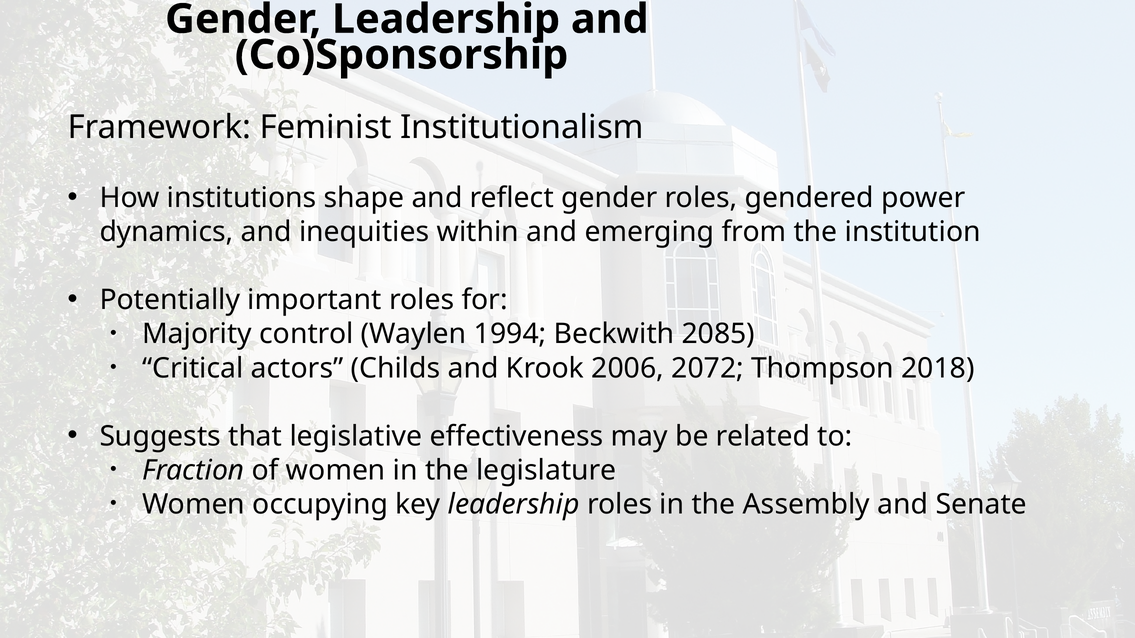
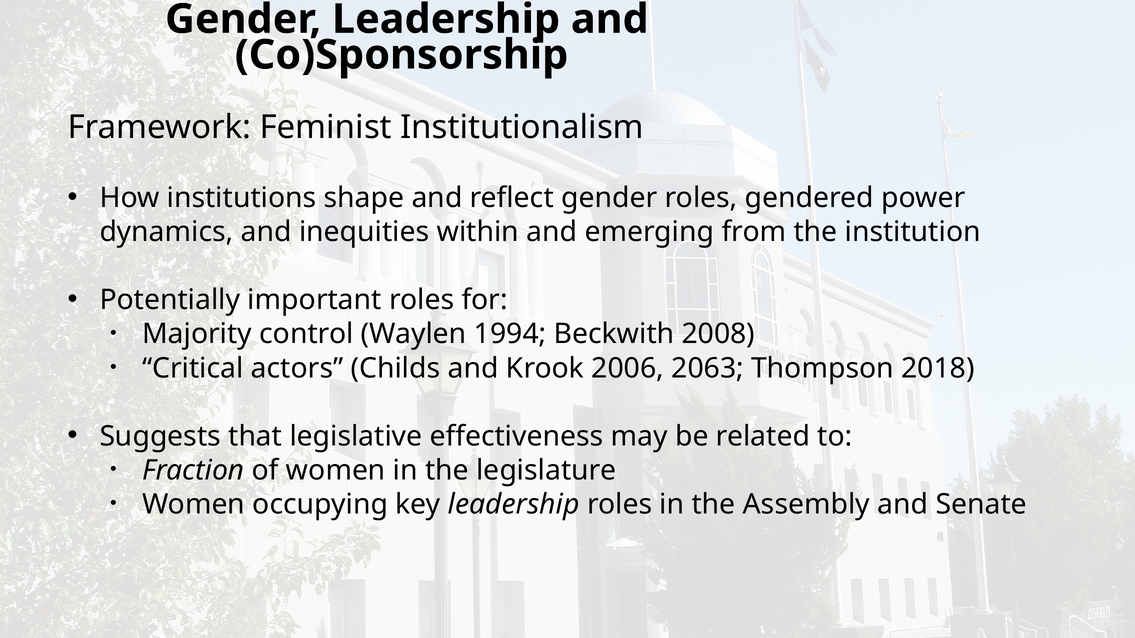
2085: 2085 -> 2008
2072: 2072 -> 2063
